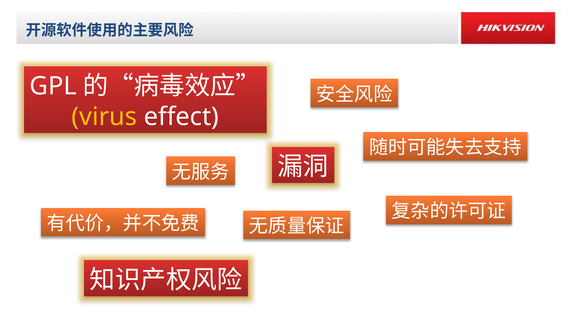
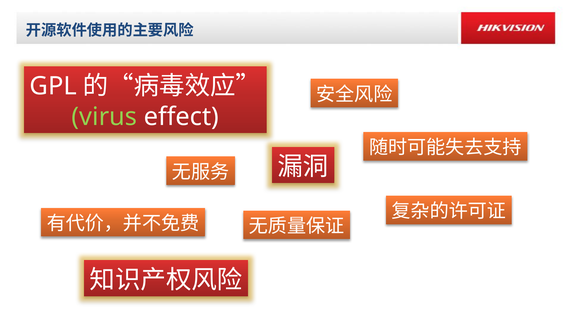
virus colour: yellow -> light green
